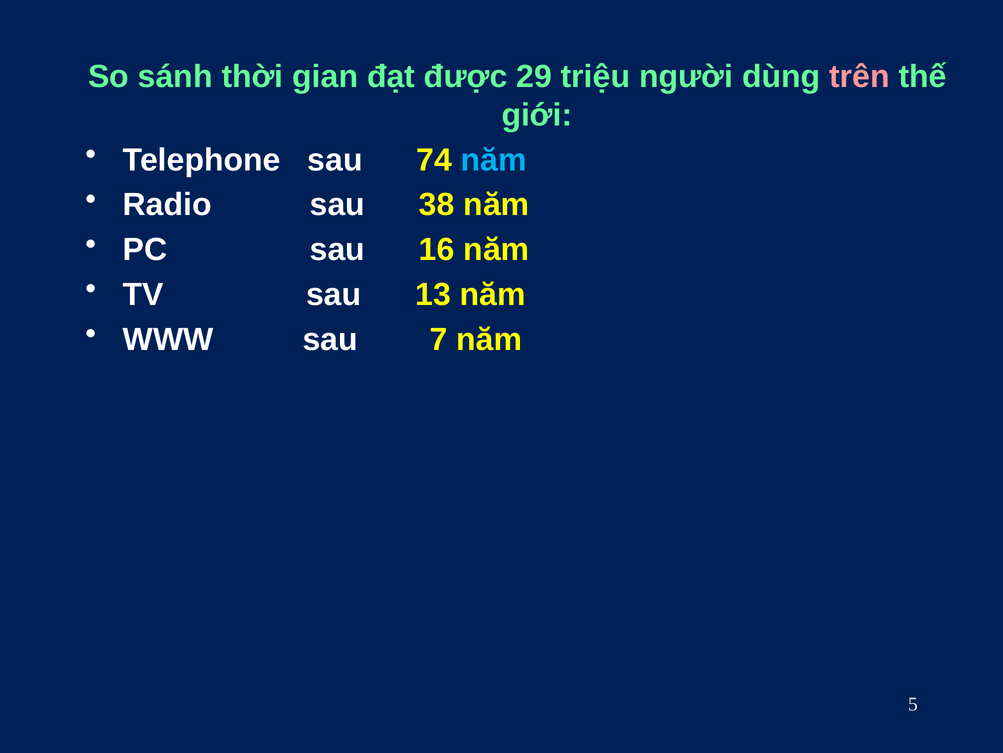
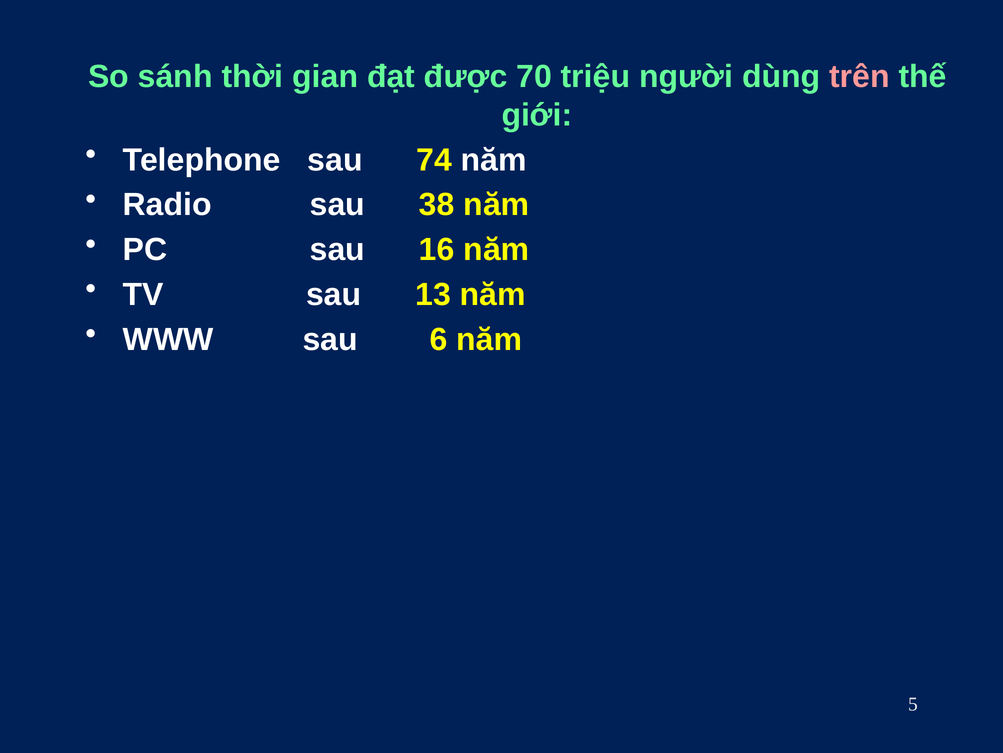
29: 29 -> 70
năm at (494, 160) colour: light blue -> white
7: 7 -> 6
